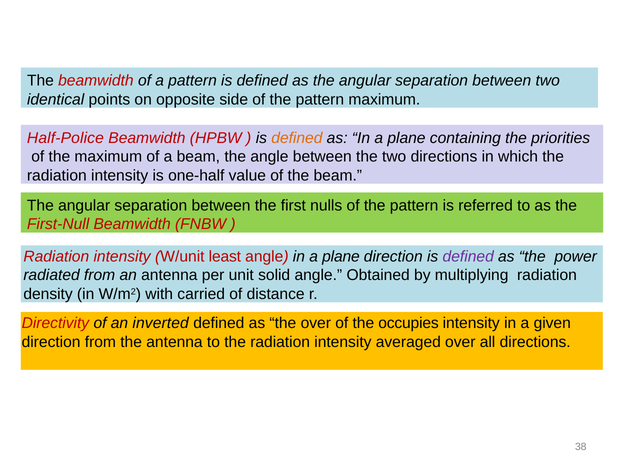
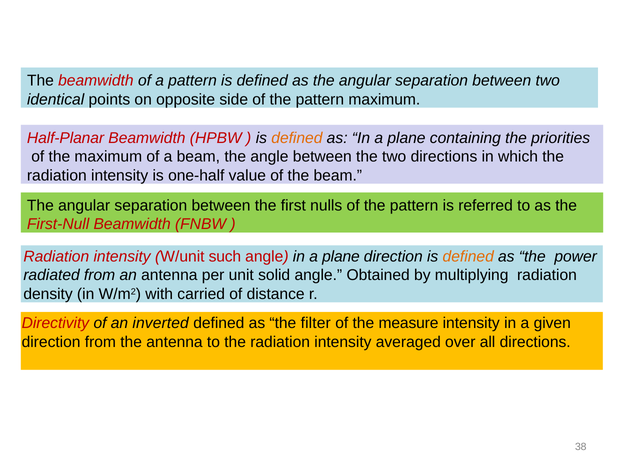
Half-Police: Half-Police -> Half-Planar
least: least -> such
defined at (468, 257) colour: purple -> orange
the over: over -> filter
occupies: occupies -> measure
